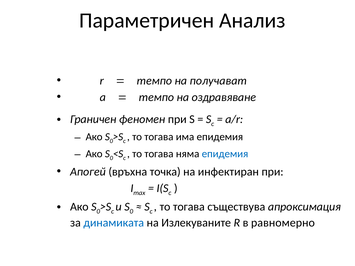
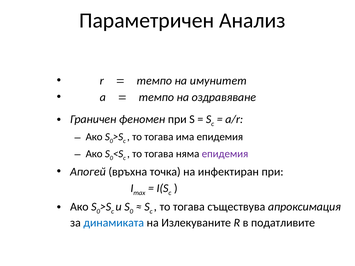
получават: получават -> имунитет
епидемия at (225, 154) colour: blue -> purple
равномерно: равномерно -> податливите
